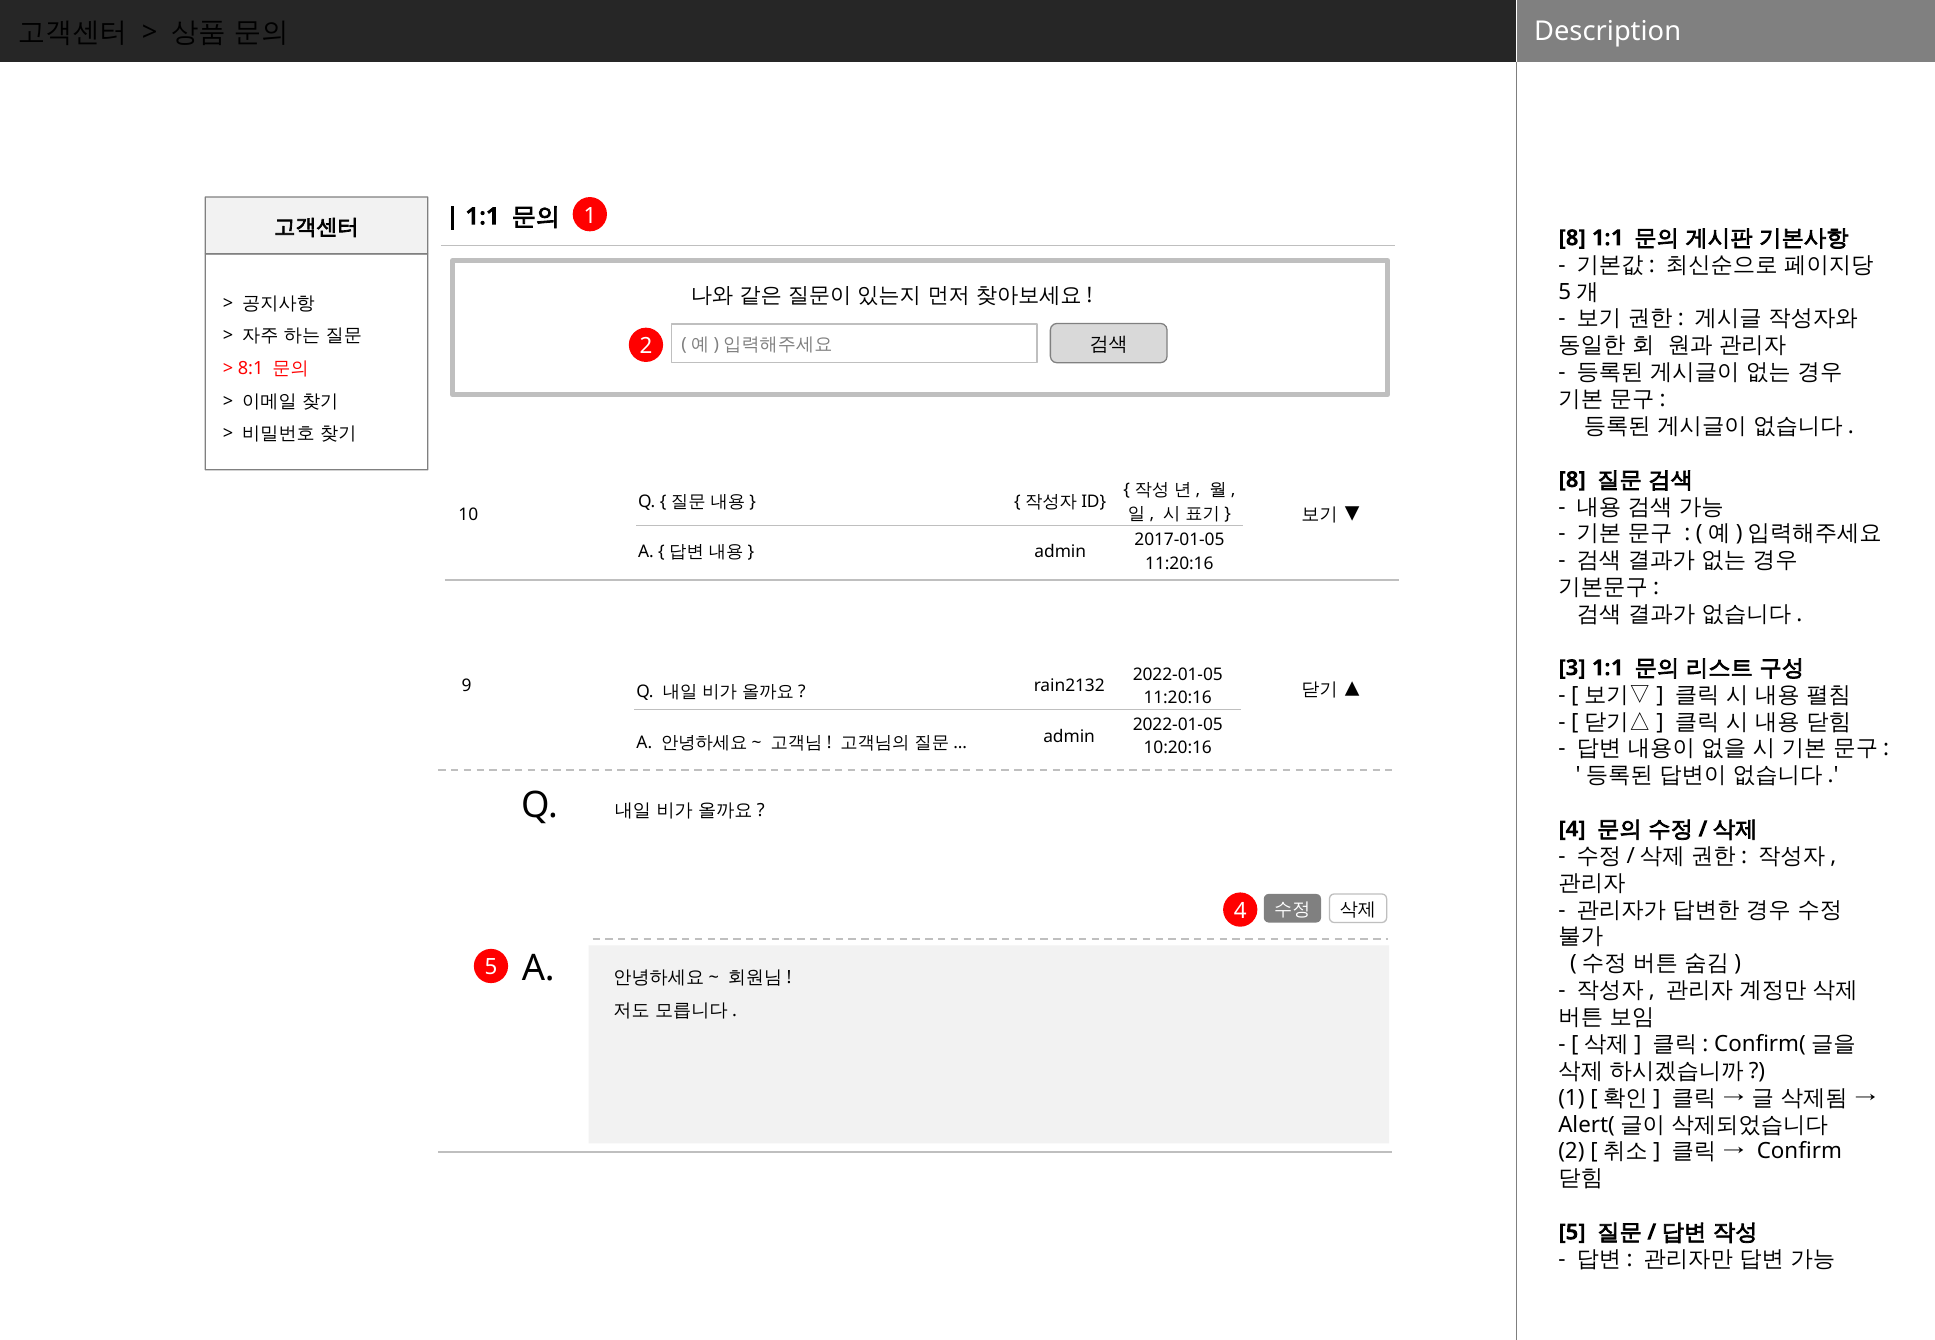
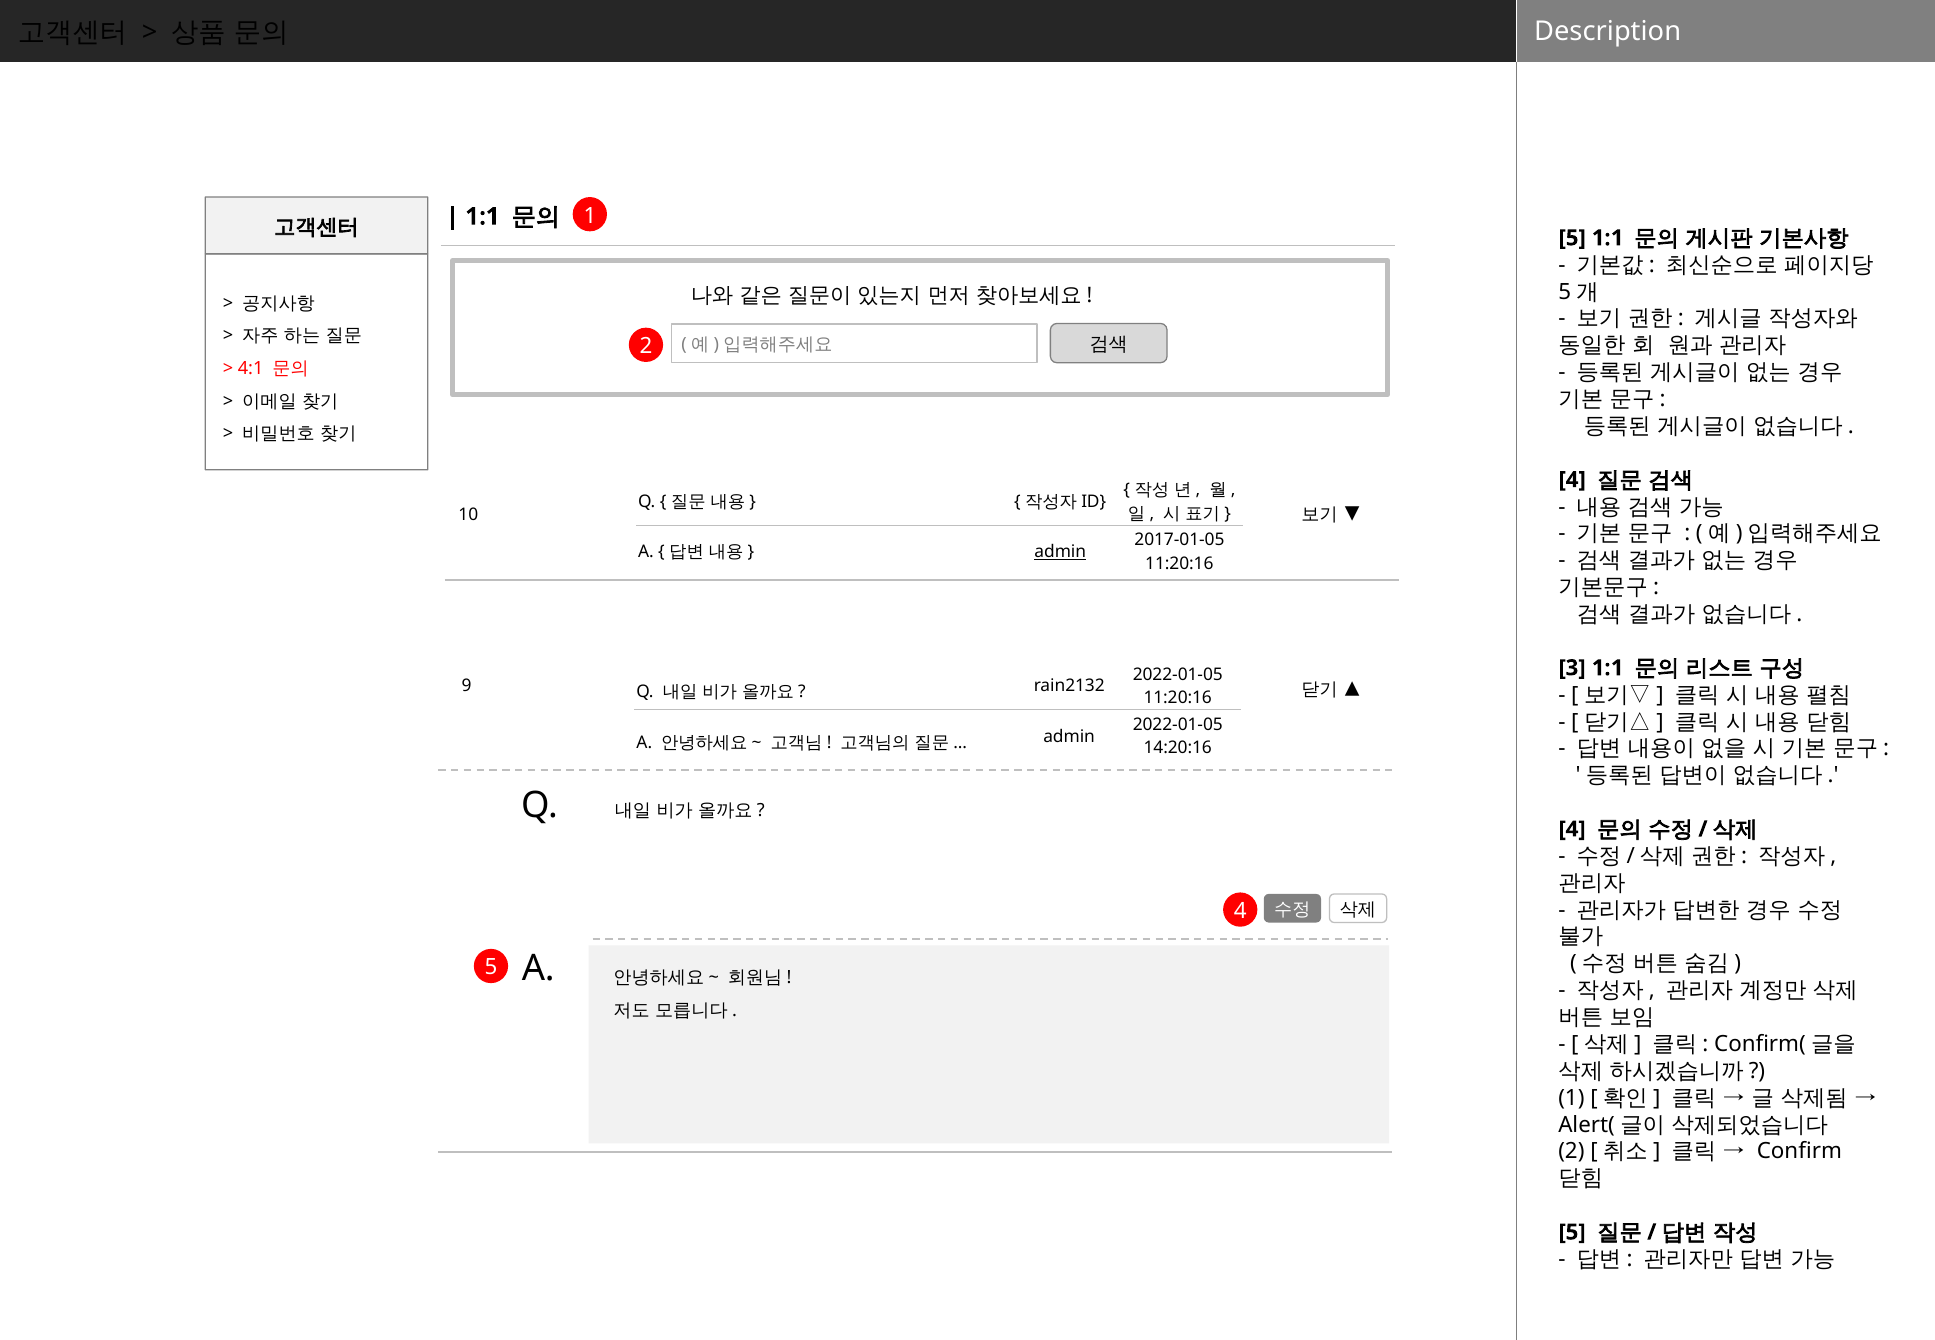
8 at (1572, 238): 8 -> 5
8:1: 8:1 -> 4:1
8 at (1572, 480): 8 -> 4
admin at (1060, 552) underline: none -> present
10:20:16: 10:20:16 -> 14:20:16
